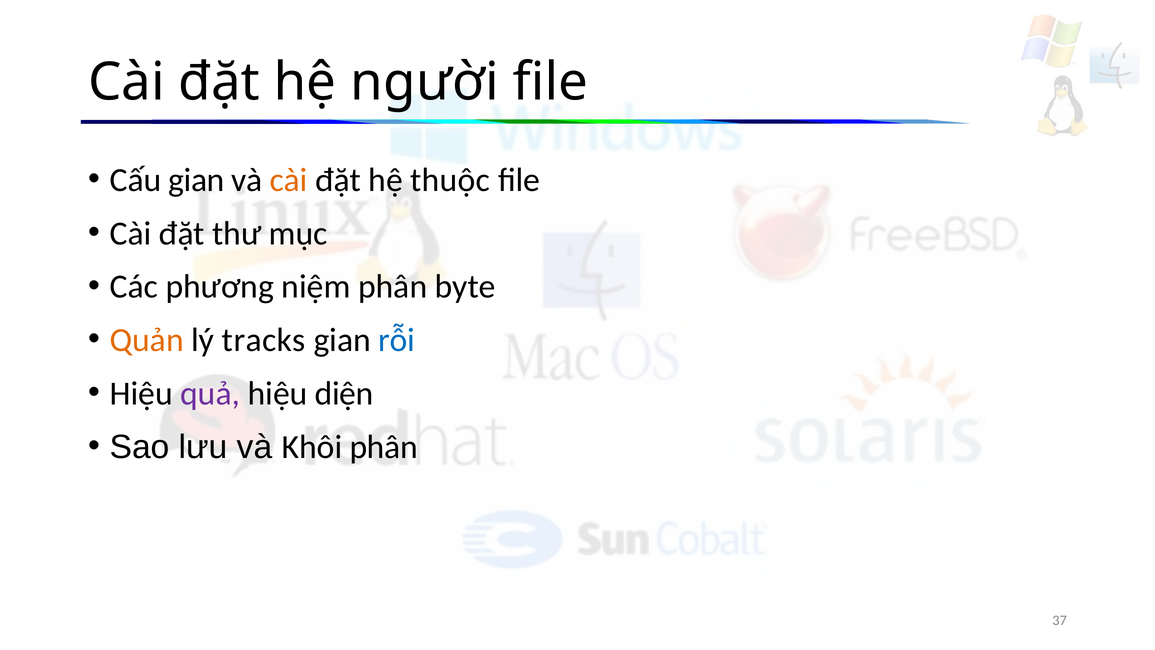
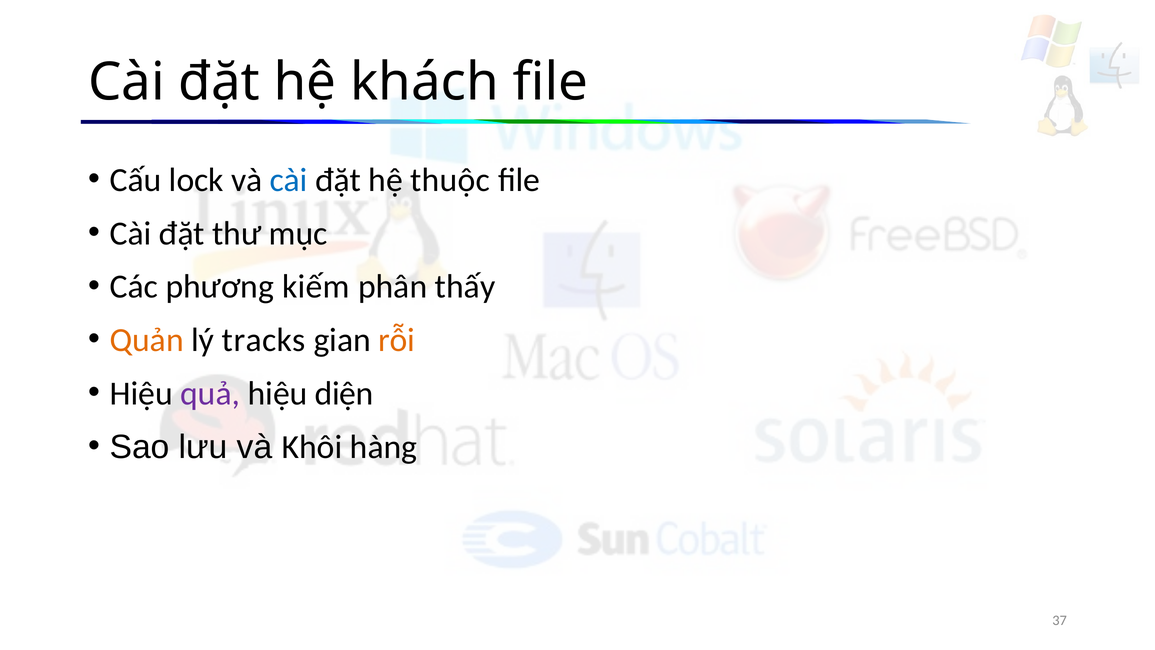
người: người -> khách
Cấu gian: gian -> lock
cài at (289, 180) colour: orange -> blue
niệm: niệm -> kiếm
byte: byte -> thấy
rỗi colour: blue -> orange
Khôi phân: phân -> hàng
